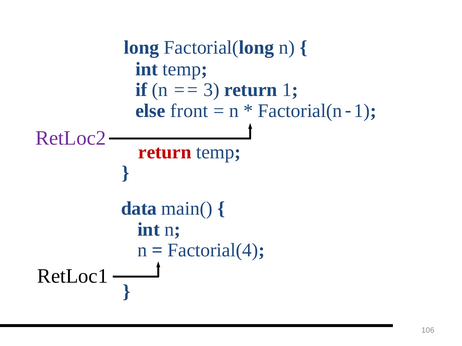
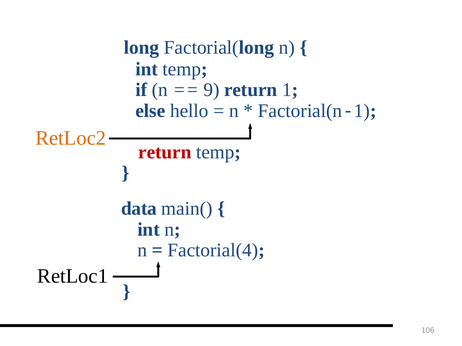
3: 3 -> 9
front: front -> hello
RetLoc2 colour: purple -> orange
